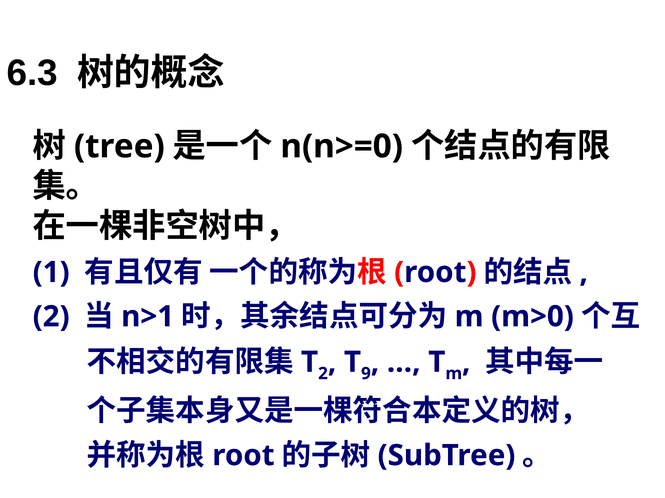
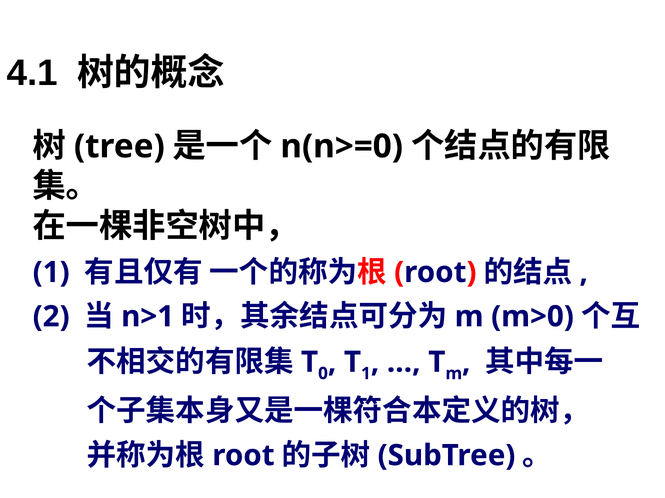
6.3: 6.3 -> 4.1
2 at (323, 374): 2 -> 0
9 at (366, 374): 9 -> 1
